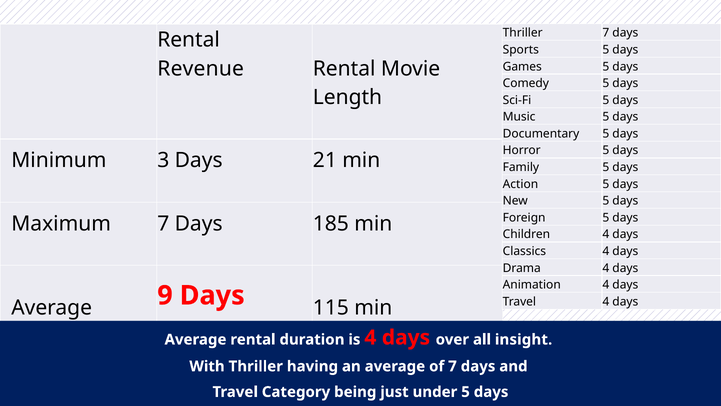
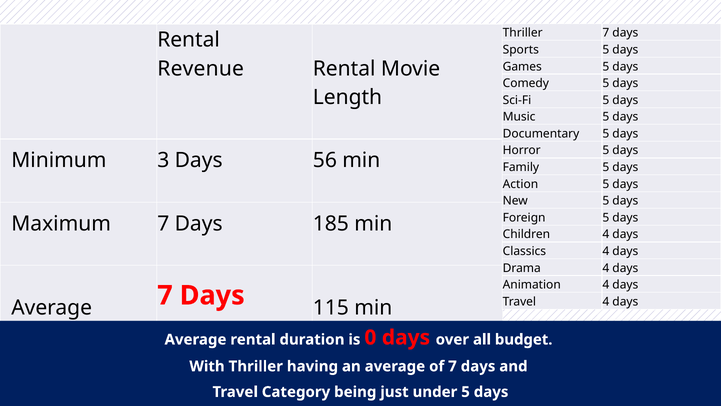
21: 21 -> 56
Average 9: 9 -> 7
is 4: 4 -> 0
insight: insight -> budget
